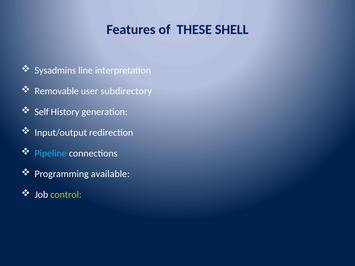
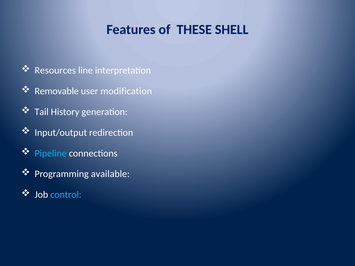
Sysadmins: Sysadmins -> Resources
subdirectory: subdirectory -> modification
Self: Self -> Tail
control colour: light green -> light blue
